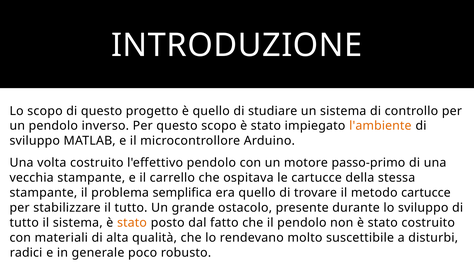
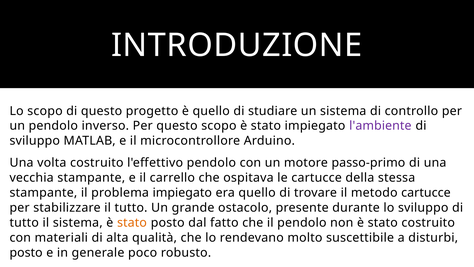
l'ambiente colour: orange -> purple
problema semplifica: semplifica -> impiegato
radici at (26, 252): radici -> posto
